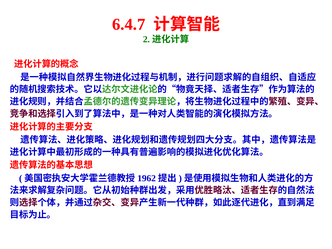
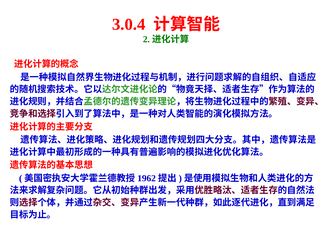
6.4.7: 6.4.7 -> 3.0.4
